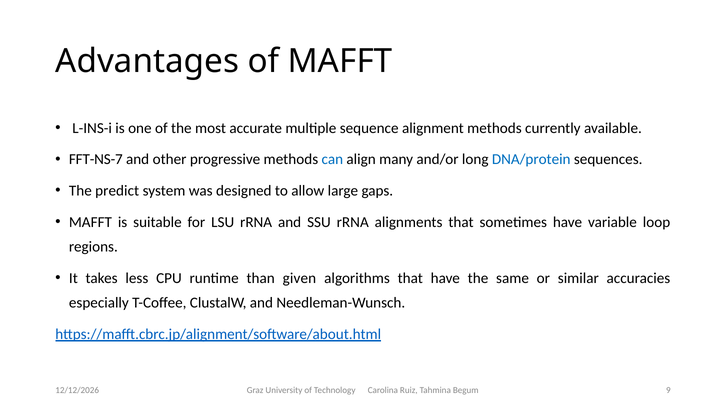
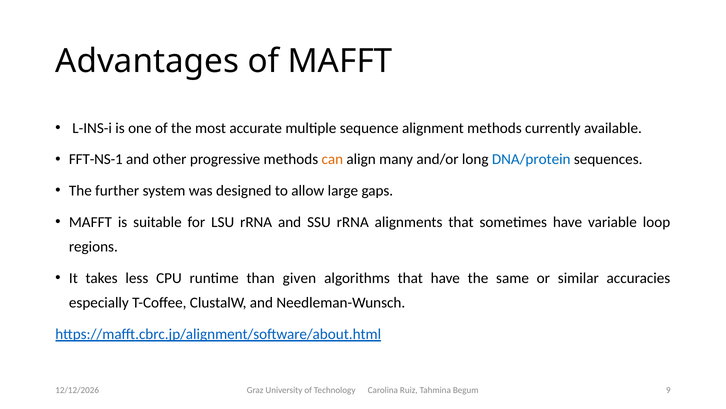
FFT-NS-7: FFT-NS-7 -> FFT-NS-1
can colour: blue -> orange
predict: predict -> further
